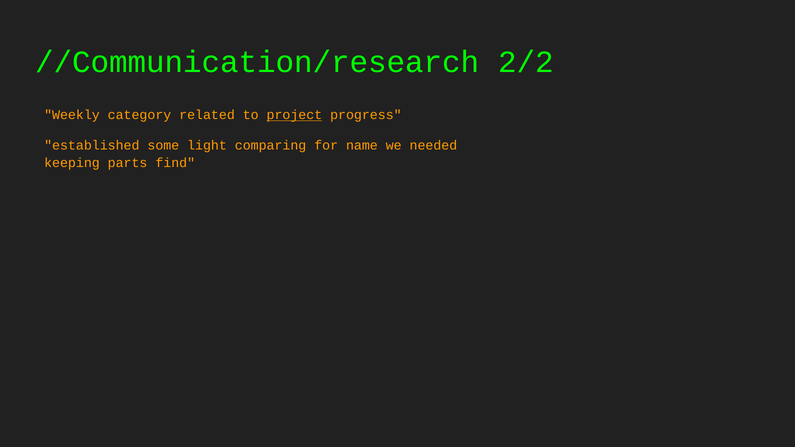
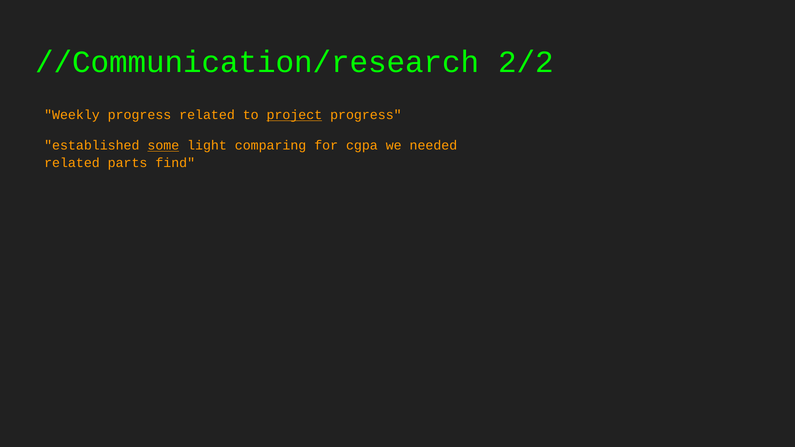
Weekly category: category -> progress
some underline: none -> present
name: name -> cgpa
keeping at (72, 163): keeping -> related
